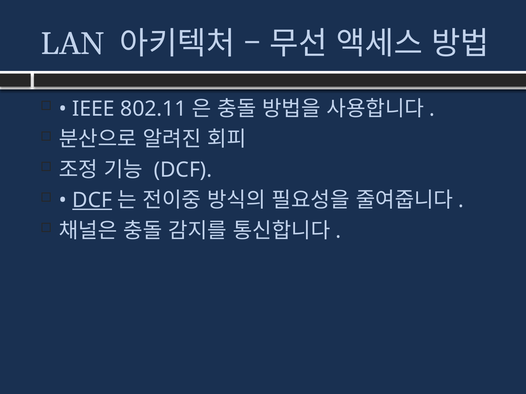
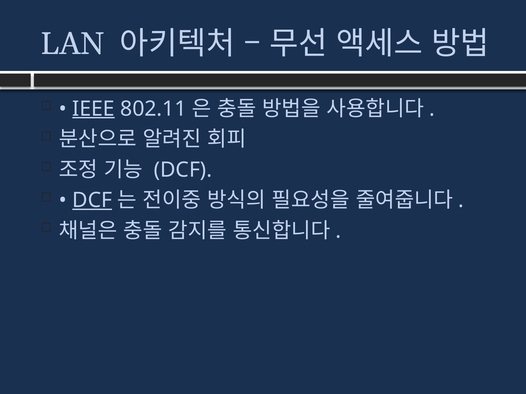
IEEE underline: none -> present
